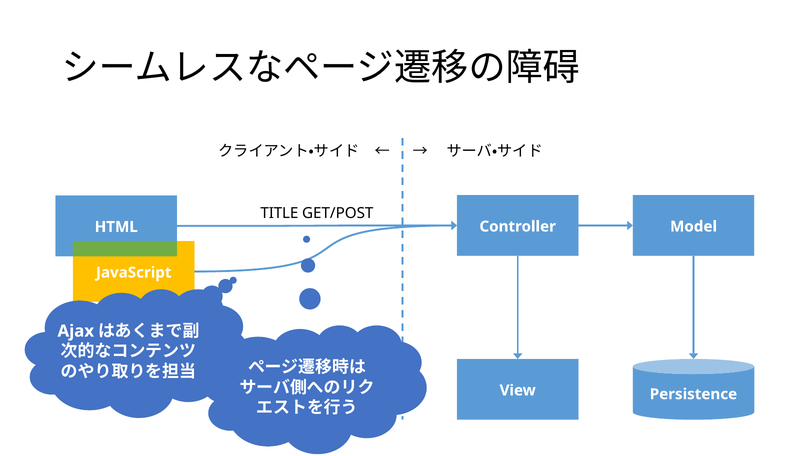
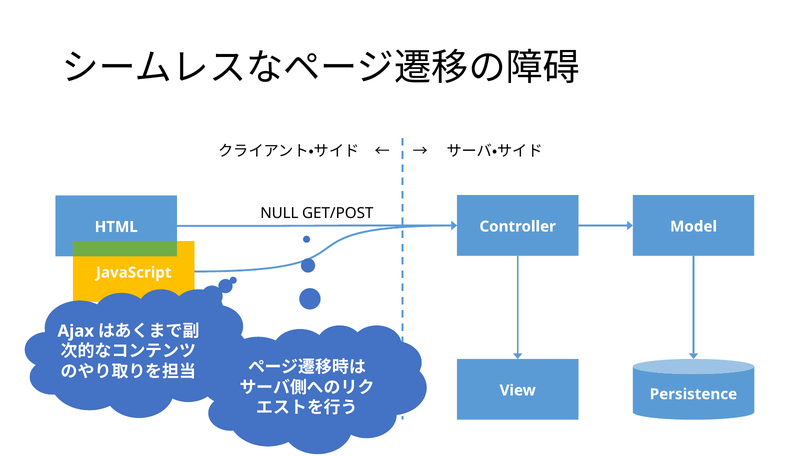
TITLE: TITLE -> NULL
